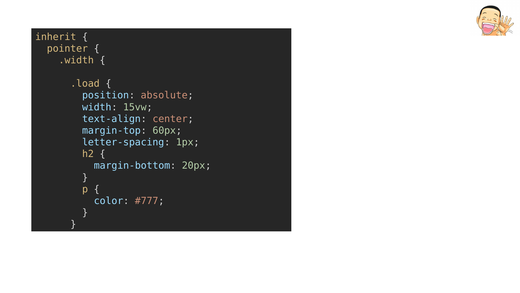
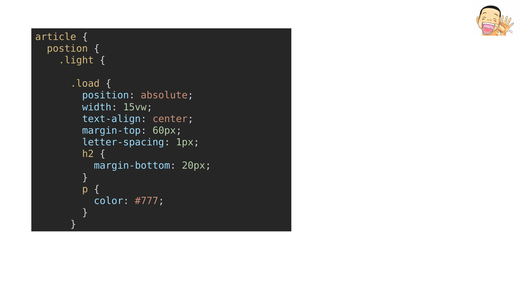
inherit: inherit -> article
pointer: pointer -> postion
.width: .width -> .light
